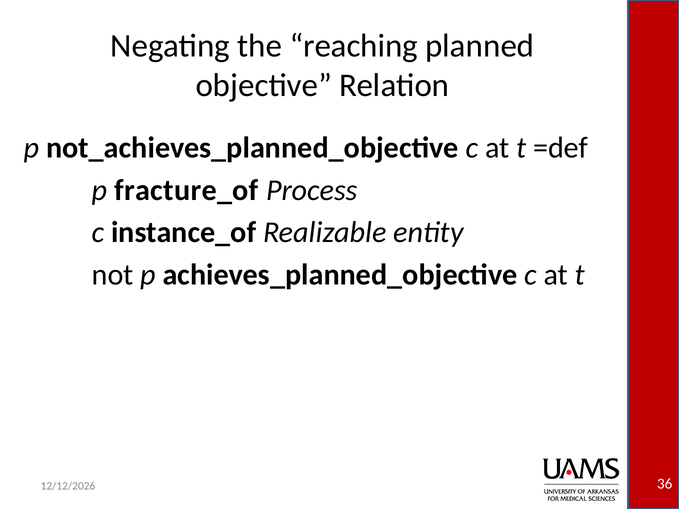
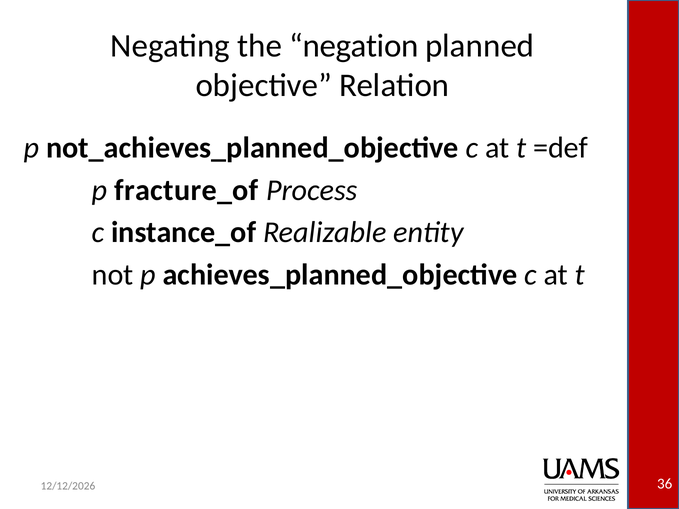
reaching: reaching -> negation
